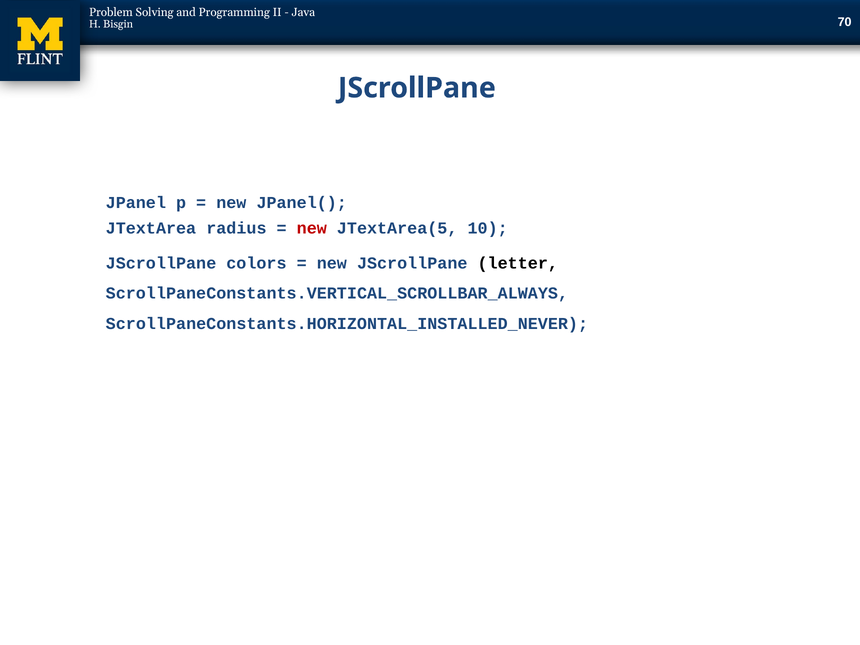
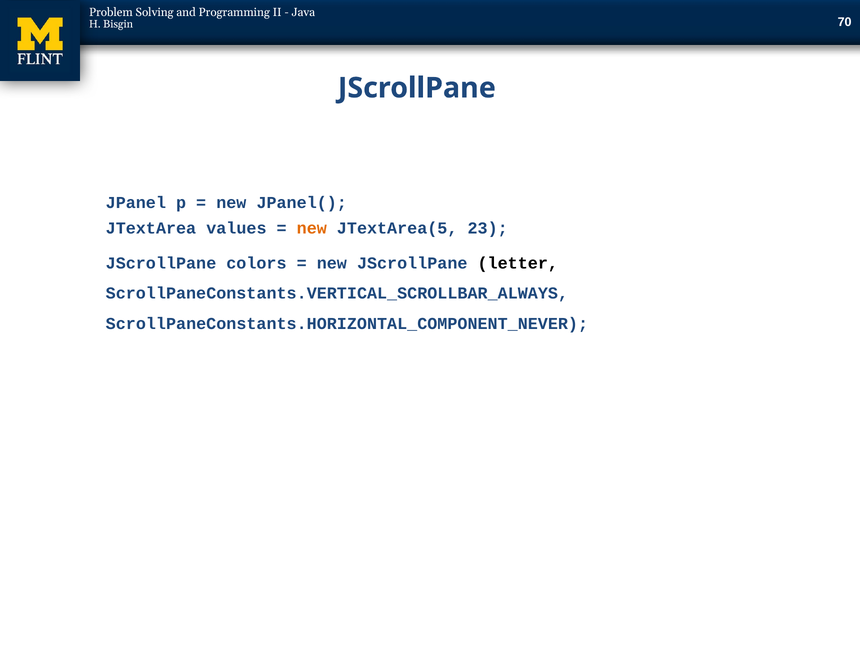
radius: radius -> values
new at (312, 228) colour: red -> orange
10: 10 -> 23
ScrollPaneConstants.HORIZONTAL_INSTALLED_NEVER: ScrollPaneConstants.HORIZONTAL_INSTALLED_NEVER -> ScrollPaneConstants.HORIZONTAL_COMPONENT_NEVER
